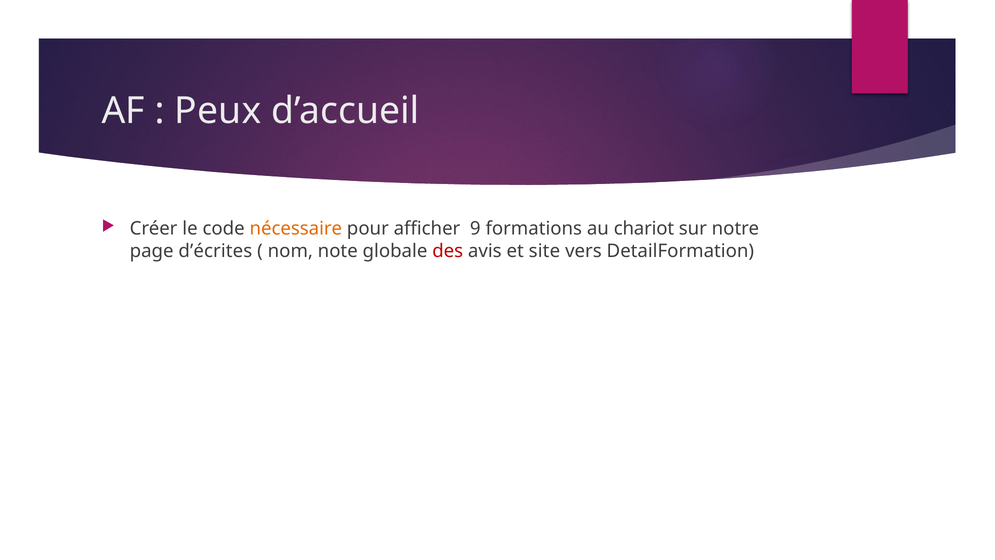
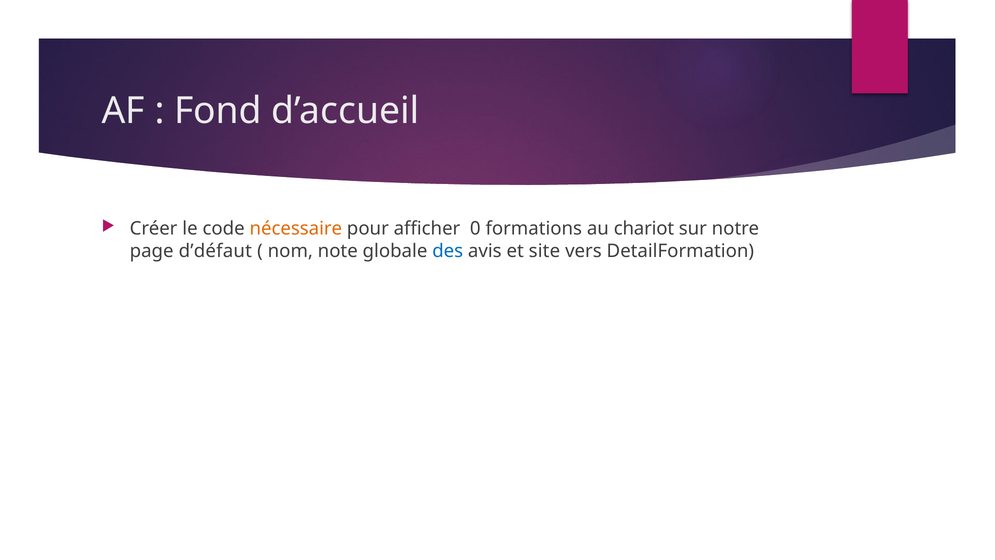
Peux: Peux -> Fond
9: 9 -> 0
d’écrites: d’écrites -> d’défaut
des colour: red -> blue
